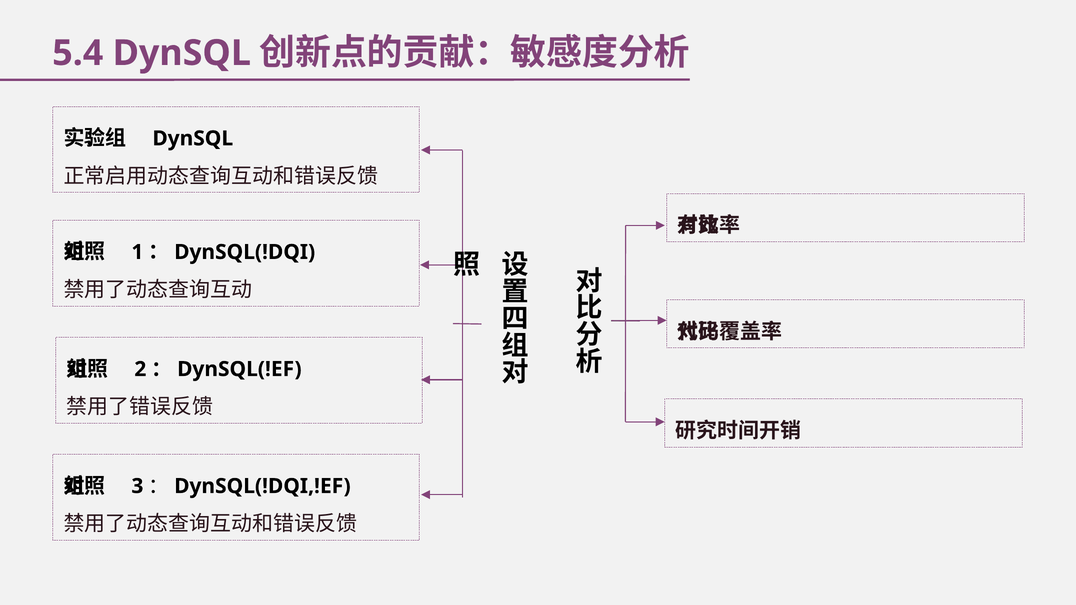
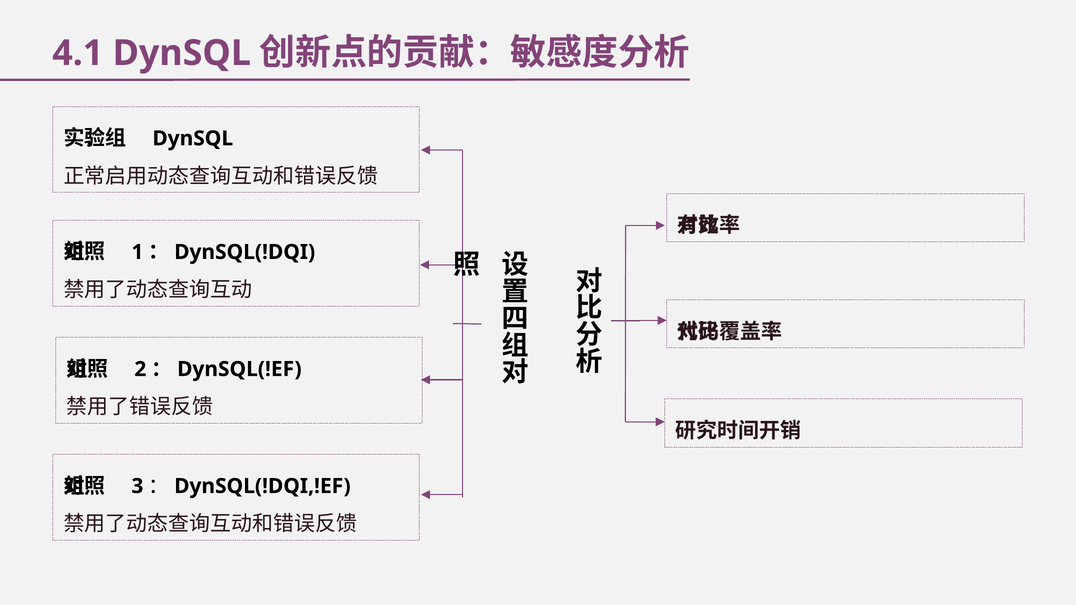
5.4: 5.4 -> 4.1
